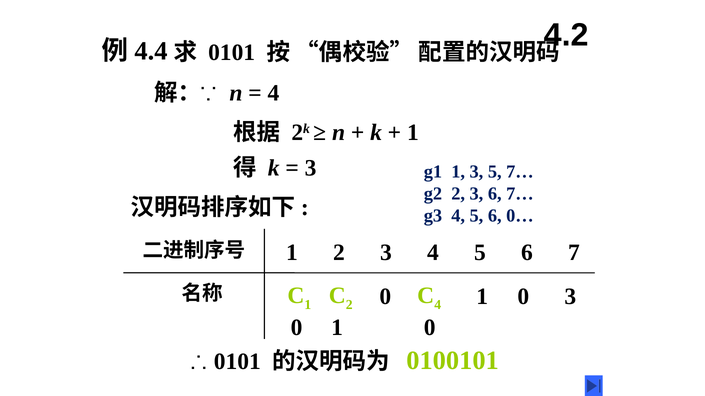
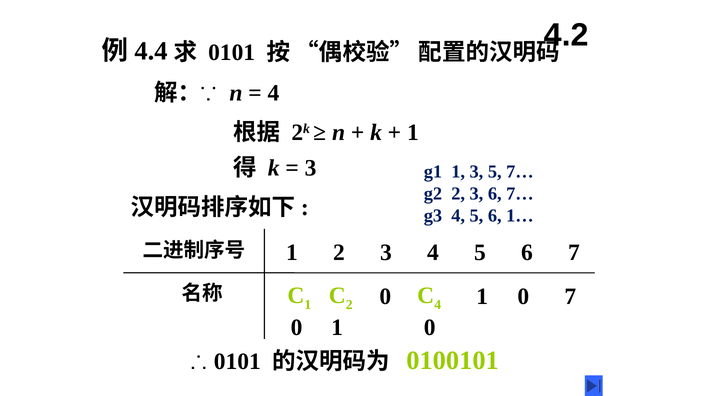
0…: 0… -> 1…
0 3: 3 -> 7
